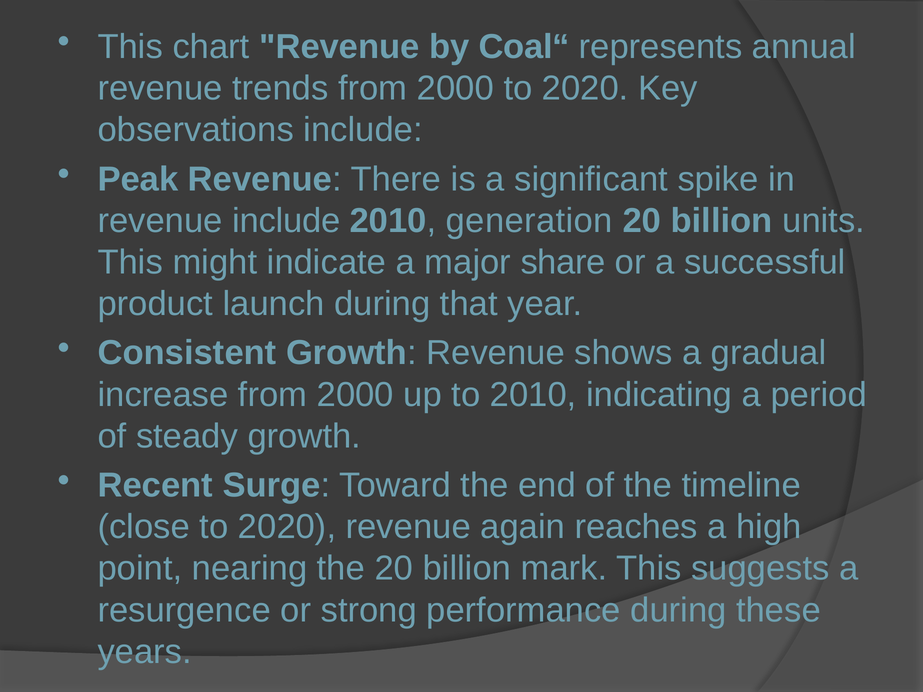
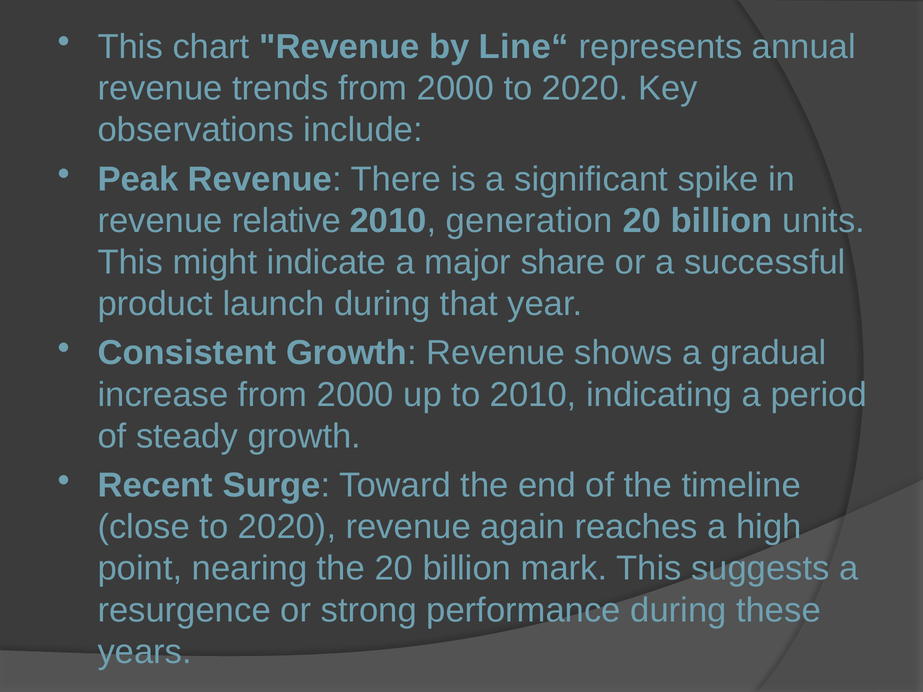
Coal“: Coal“ -> Line“
revenue include: include -> relative
